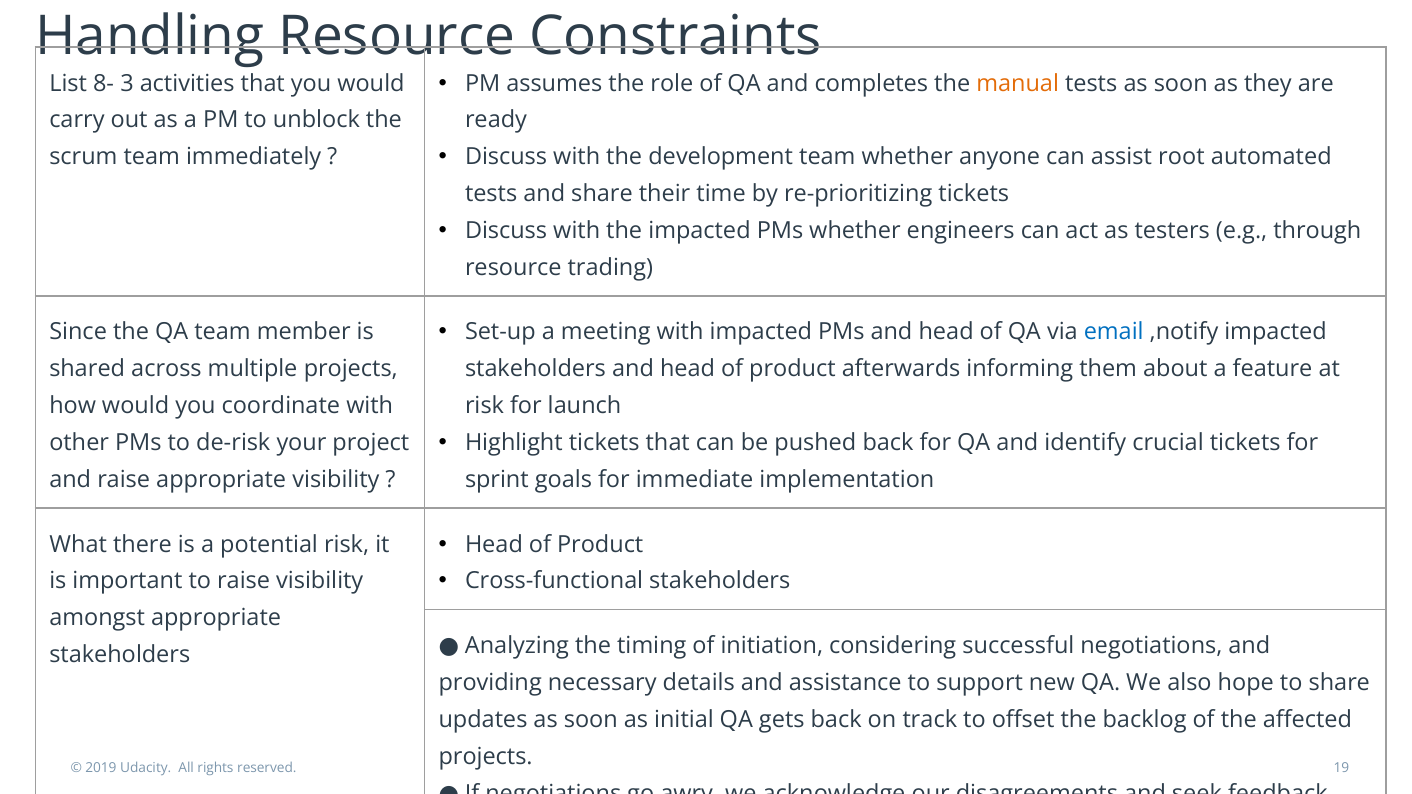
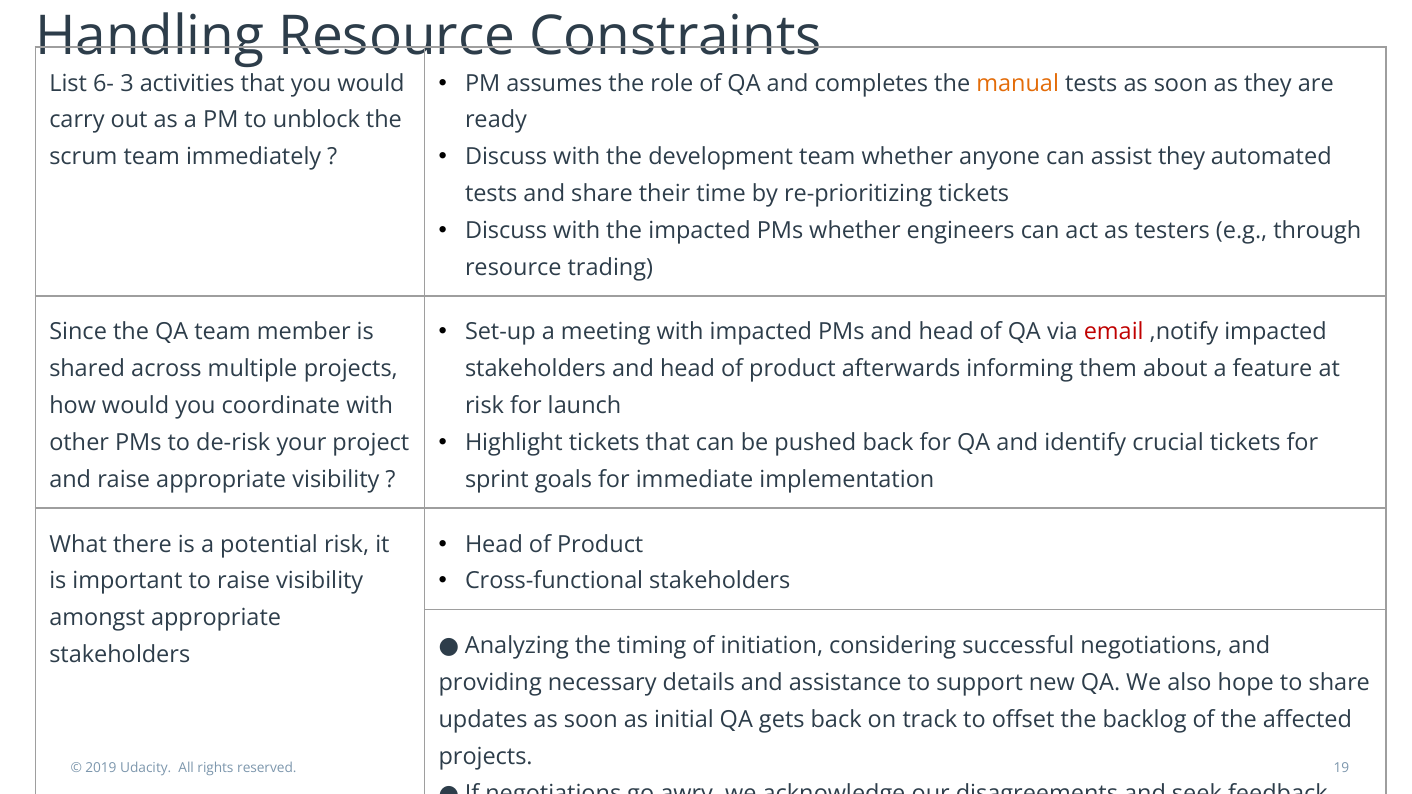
8-: 8- -> 6-
assist root: root -> they
email colour: blue -> red
